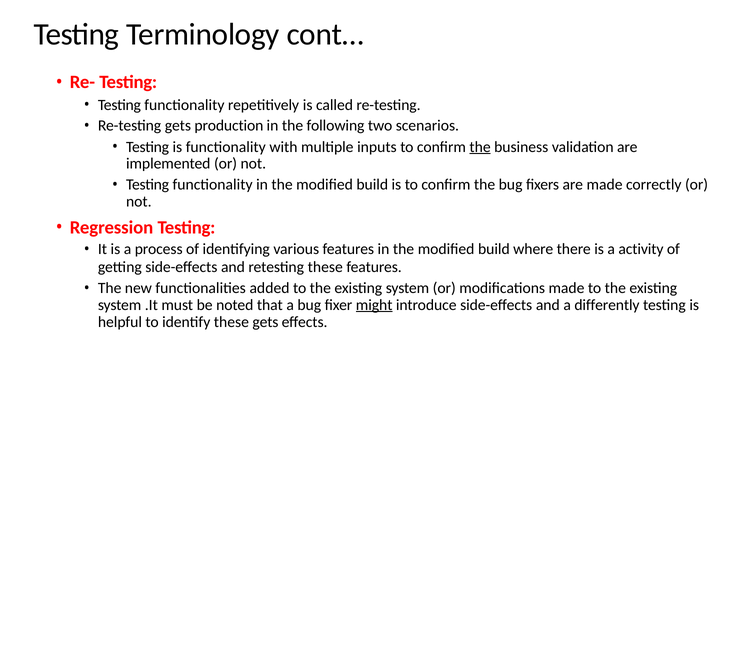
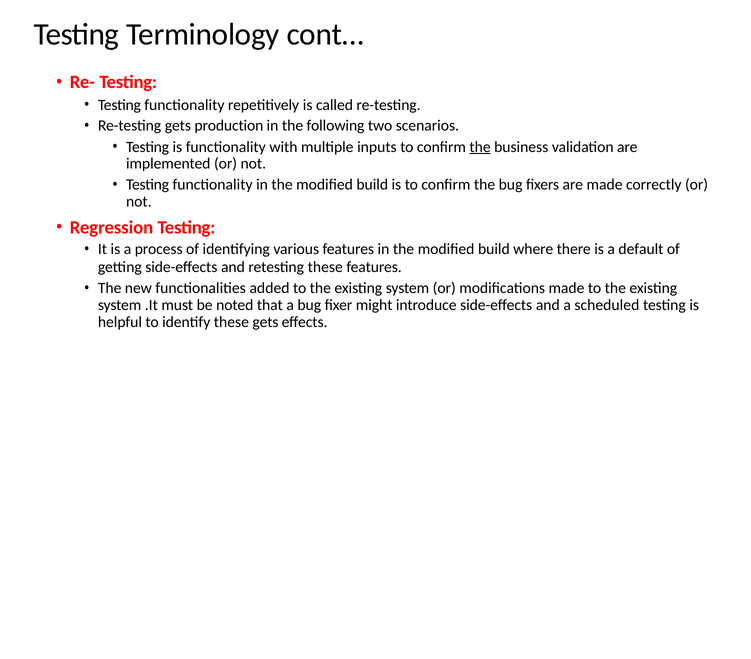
activity: activity -> default
might underline: present -> none
differently: differently -> scheduled
